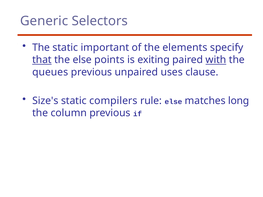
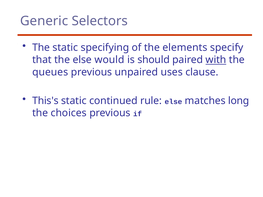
important: important -> specifying
that underline: present -> none
points: points -> would
exiting: exiting -> should
Size's: Size's -> This's
compilers: compilers -> continued
column: column -> choices
